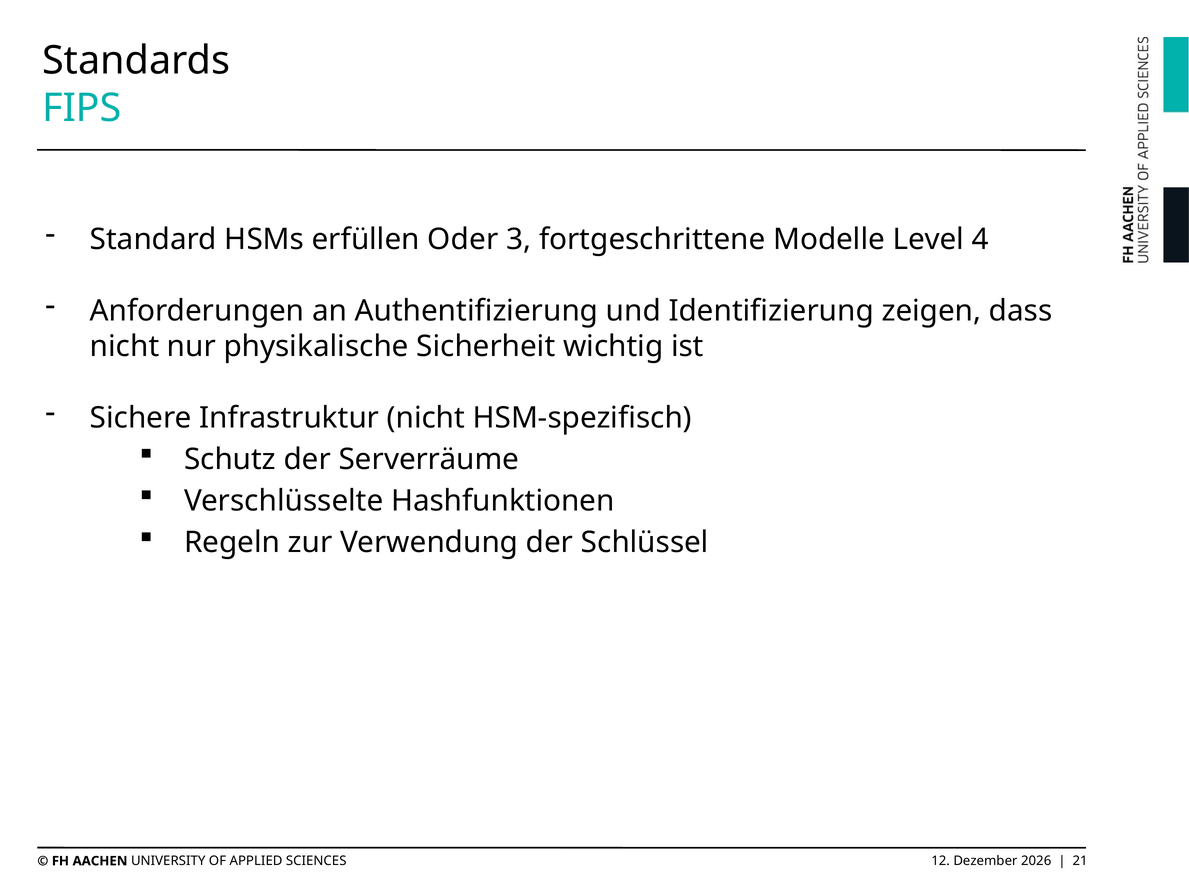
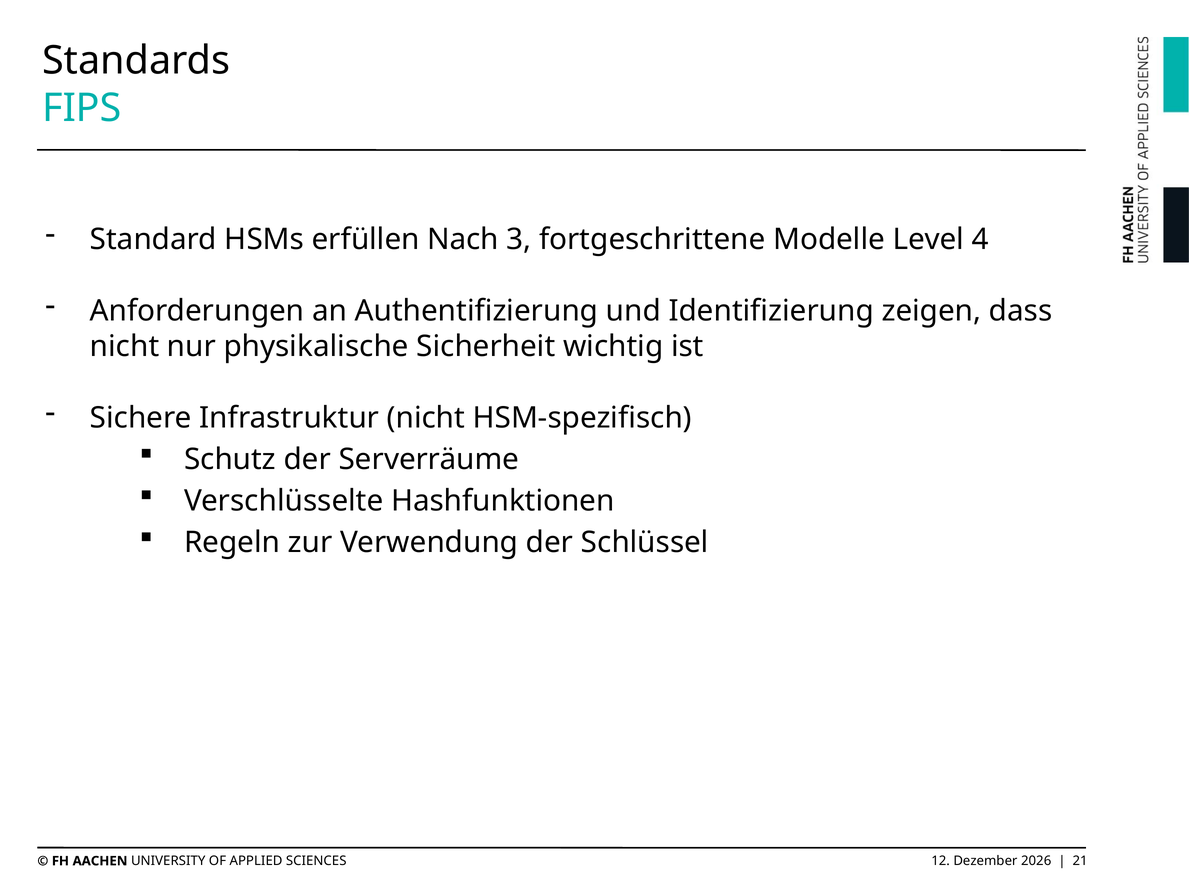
Oder: Oder -> Nach
